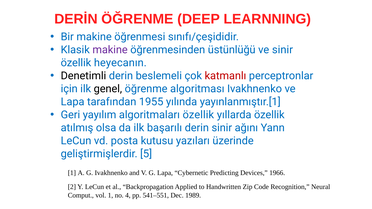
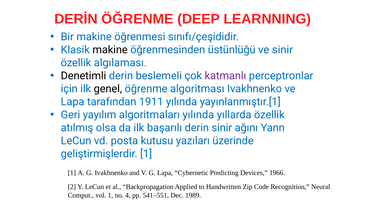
makine at (110, 50) colour: purple -> black
heyecanın: heyecanın -> algılaması
katmanlı colour: red -> purple
1955: 1955 -> 1911
algoritmaları özellik: özellik -> yılında
geliştirmişlerdir 5: 5 -> 1
